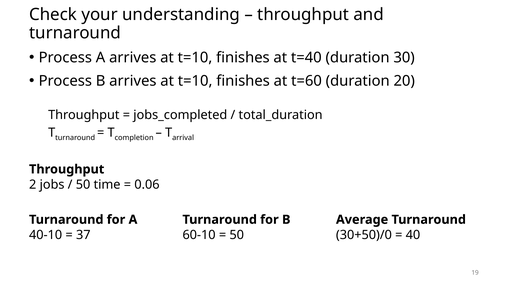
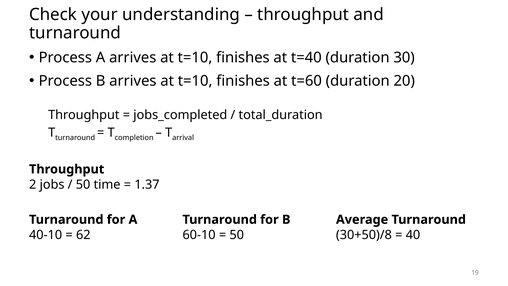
0.06: 0.06 -> 1.37
37: 37 -> 62
30+50)/0: 30+50)/0 -> 30+50)/8
